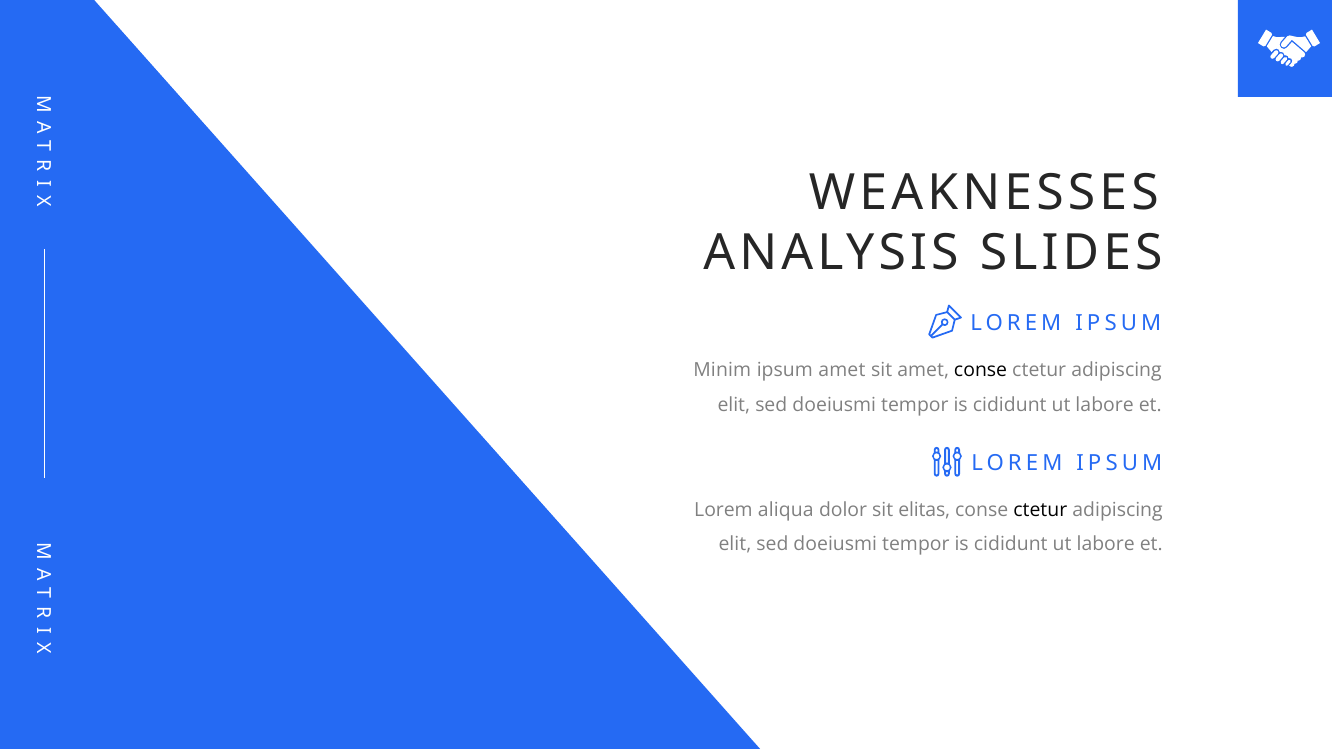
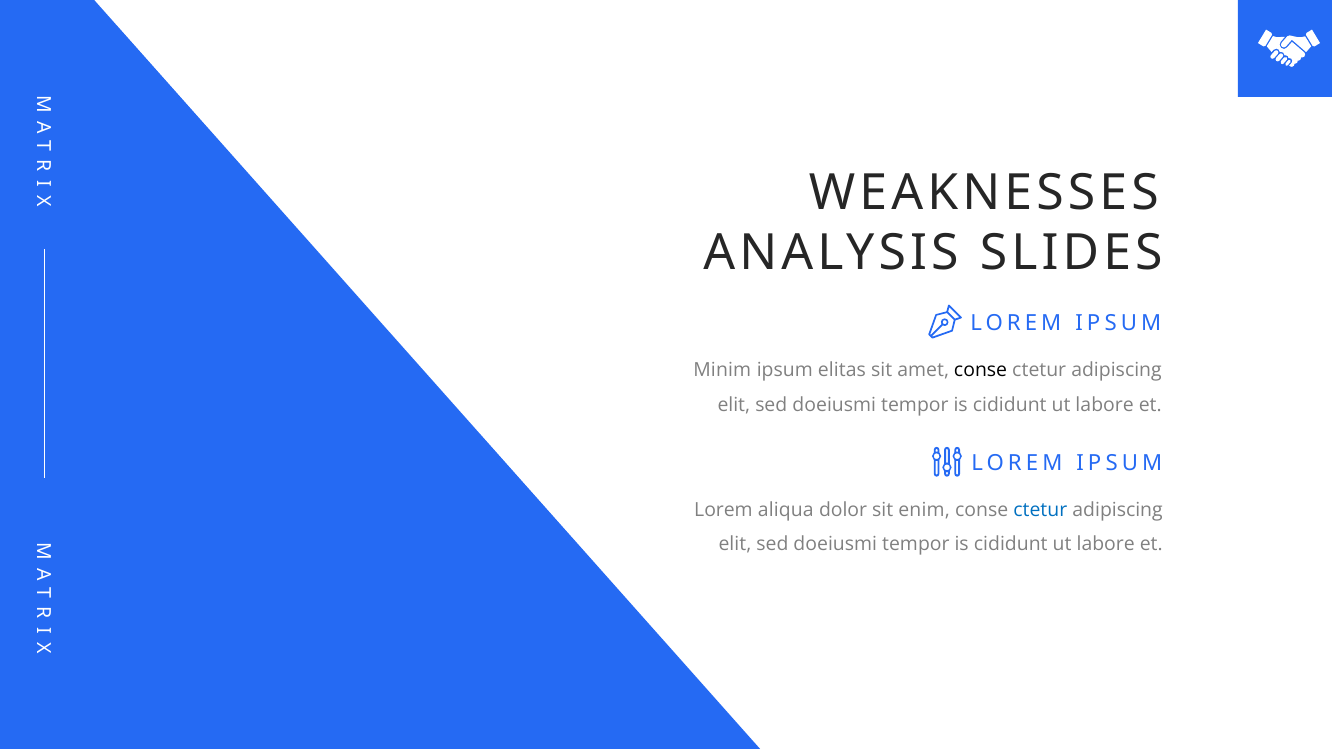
ipsum amet: amet -> elitas
elitas: elitas -> enim
ctetur at (1040, 510) colour: black -> blue
